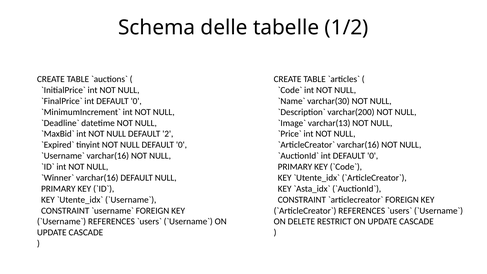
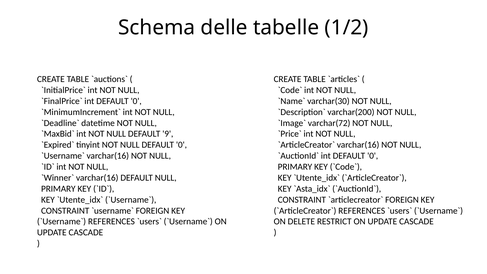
varchar(13: varchar(13 -> varchar(72
2: 2 -> 9
